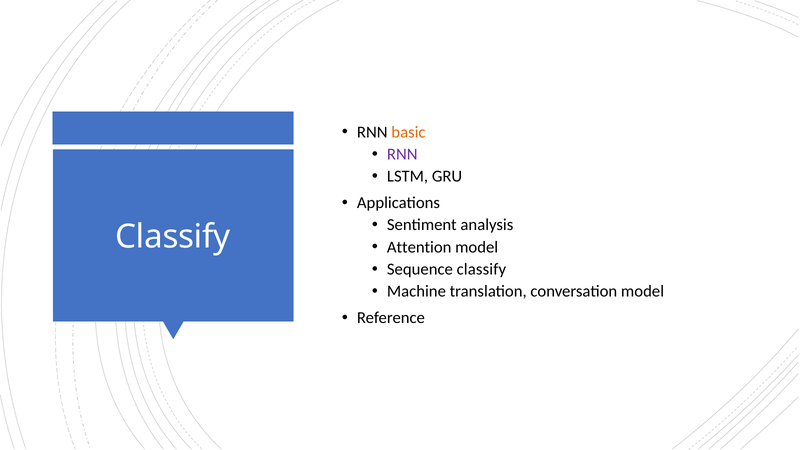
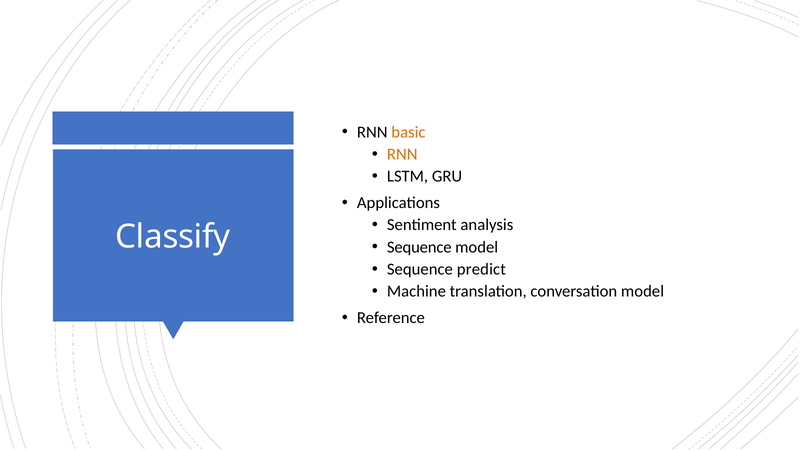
RNN at (402, 154) colour: purple -> orange
Attention at (419, 247): Attention -> Sequence
Sequence classify: classify -> predict
